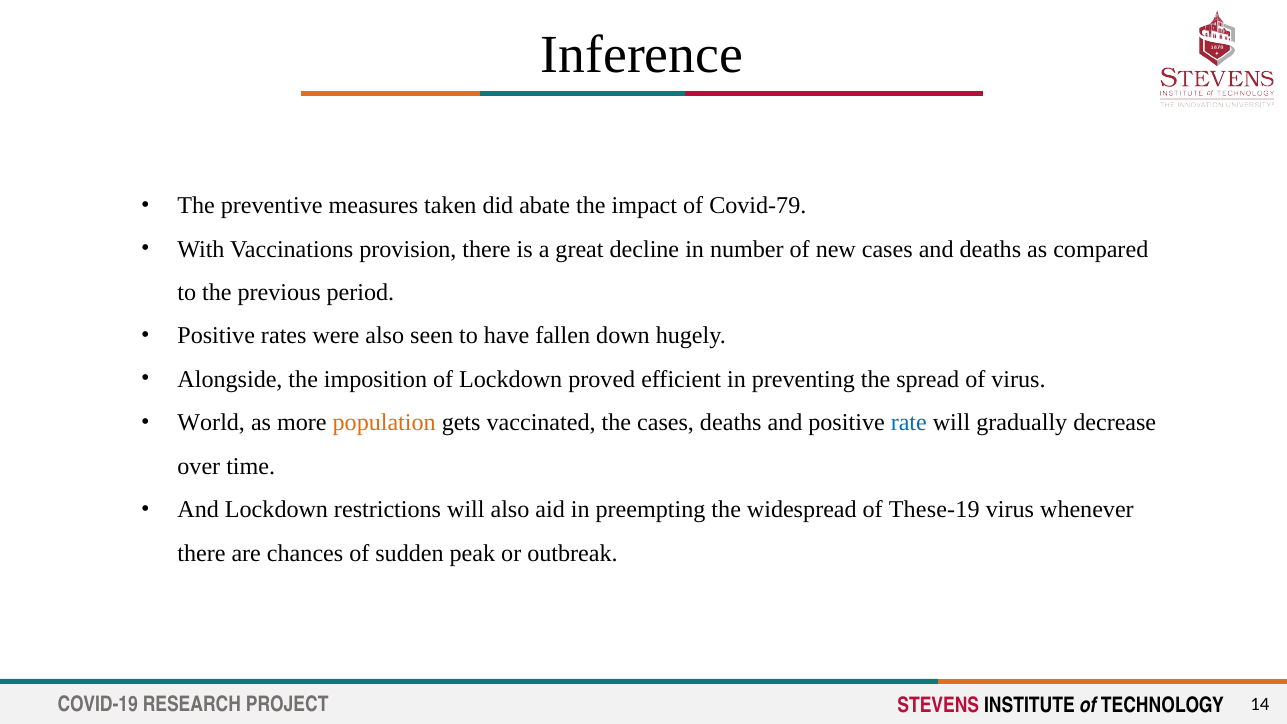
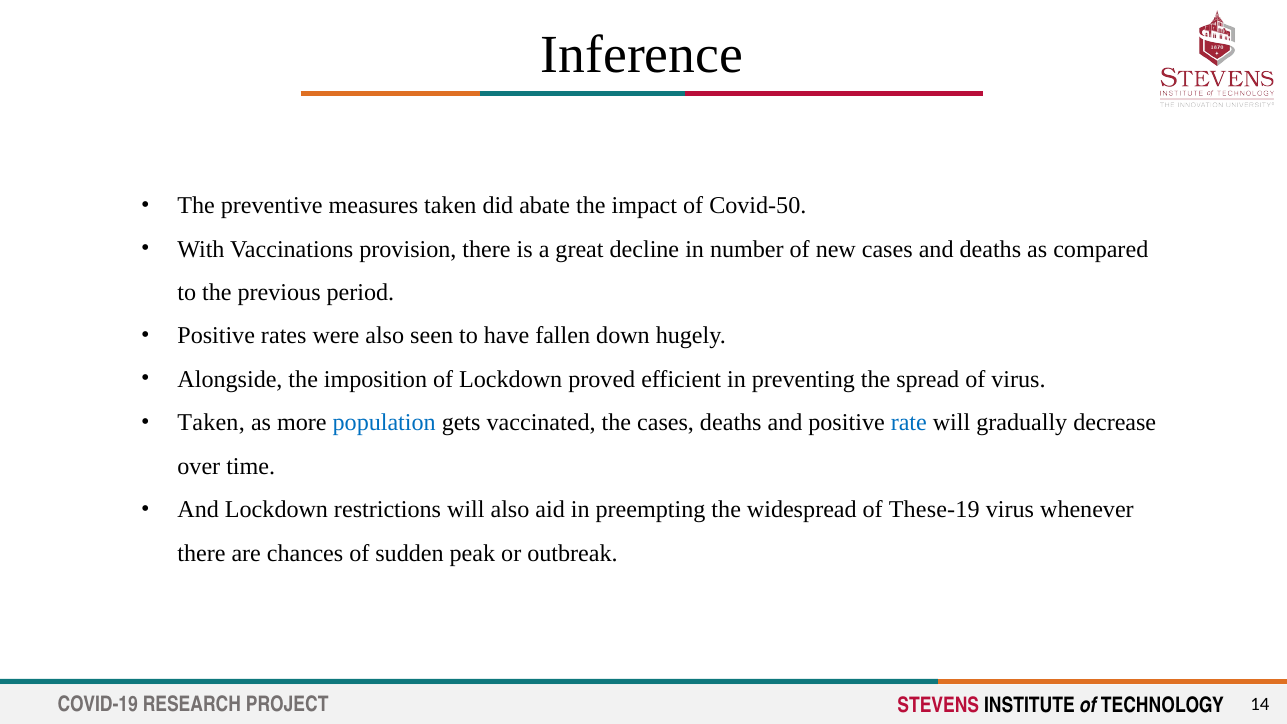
Covid-79: Covid-79 -> Covid-50
World at (211, 423): World -> Taken
population colour: orange -> blue
